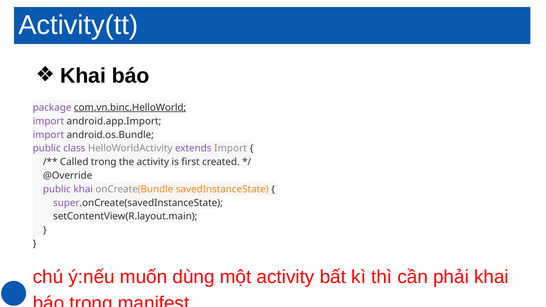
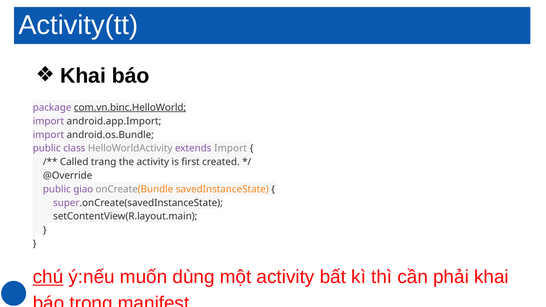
Called trong: trong -> trang
public khai: khai -> giao
chú underline: none -> present
